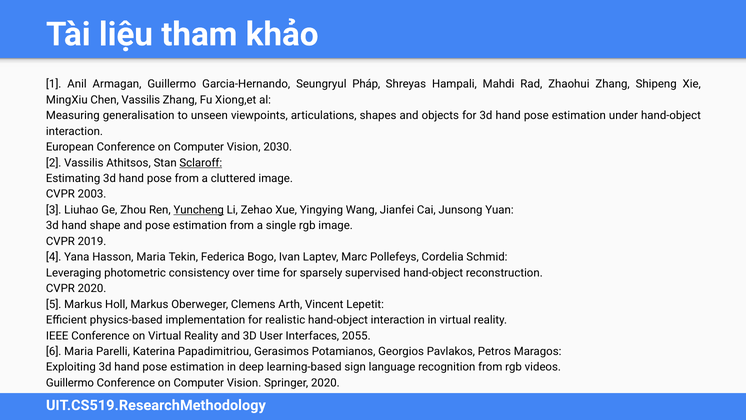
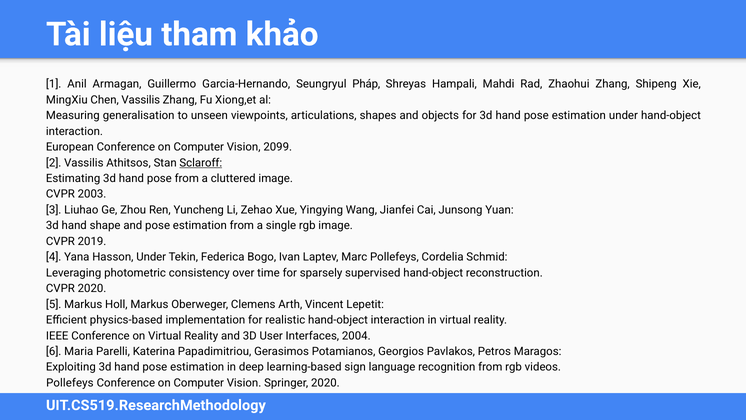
2030: 2030 -> 2099
Yuncheng underline: present -> none
Hasson Maria: Maria -> Under
2055: 2055 -> 2004
Guillermo at (70, 383): Guillermo -> Pollefeys
